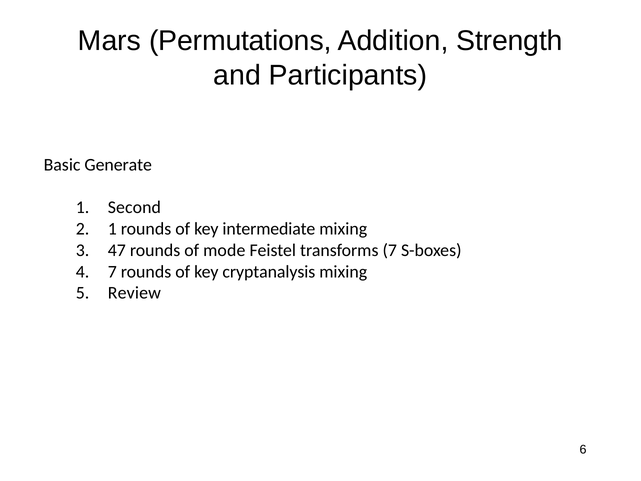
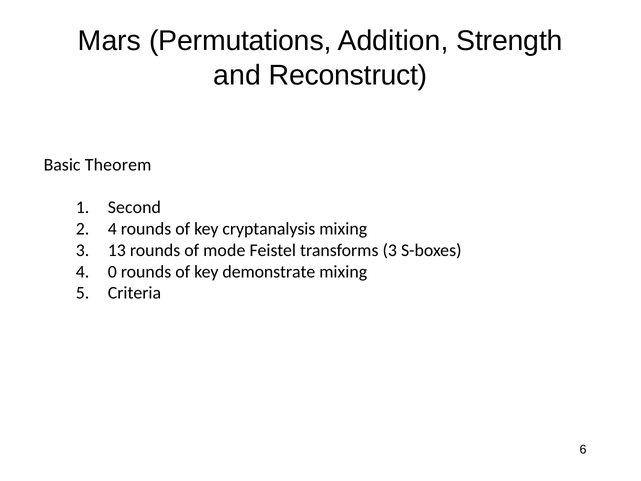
Participants: Participants -> Reconstruct
Generate: Generate -> Theorem
2 1: 1 -> 4
intermediate: intermediate -> cryptanalysis
47: 47 -> 13
transforms 7: 7 -> 3
7 at (112, 272): 7 -> 0
cryptanalysis: cryptanalysis -> demonstrate
Review: Review -> Criteria
